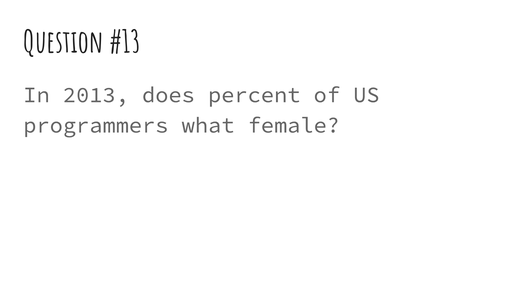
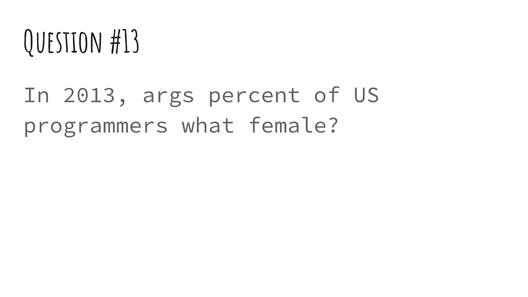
does: does -> args
